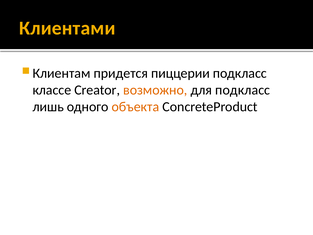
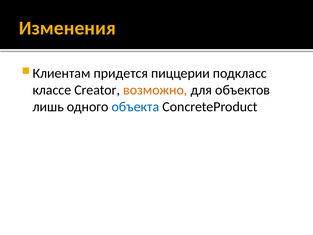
Клиентами: Клиентами -> Изменения
для подкласс: подкласс -> объектов
объекта colour: orange -> blue
